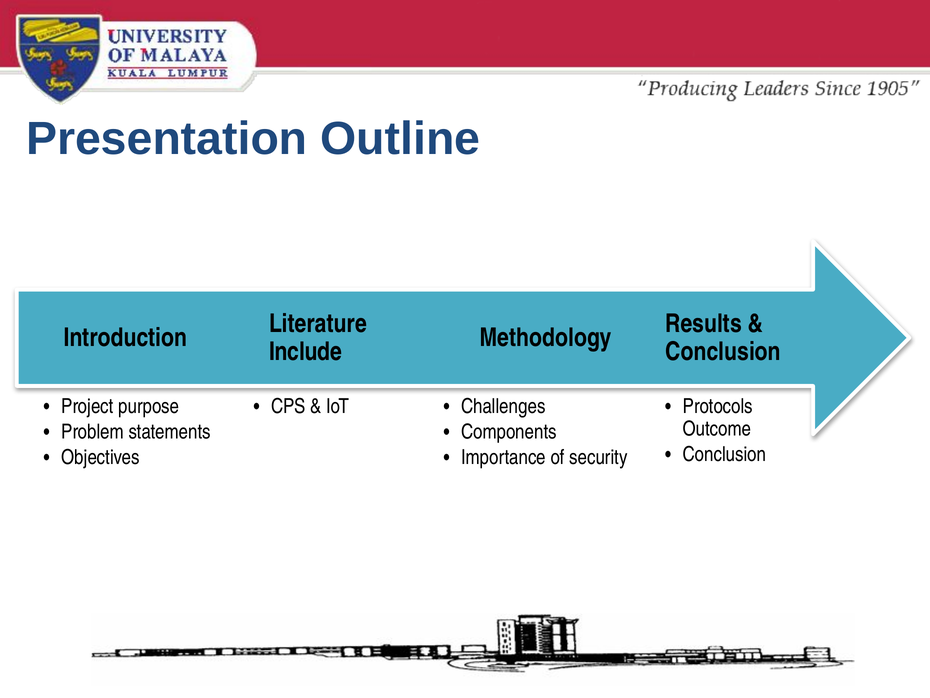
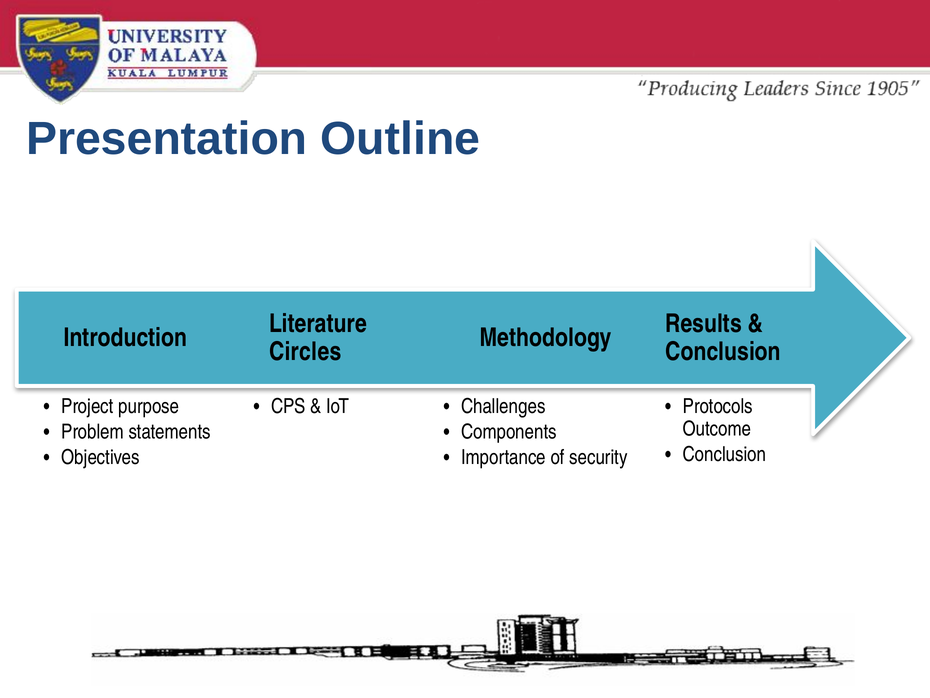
Include: Include -> Circles
